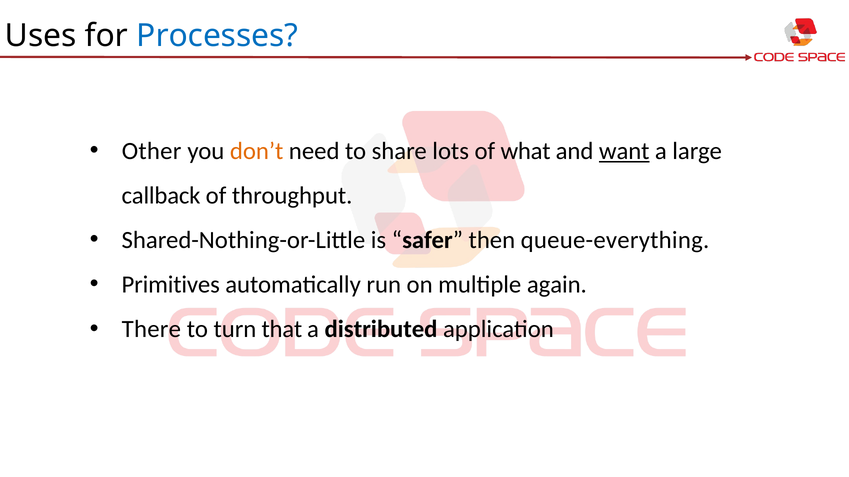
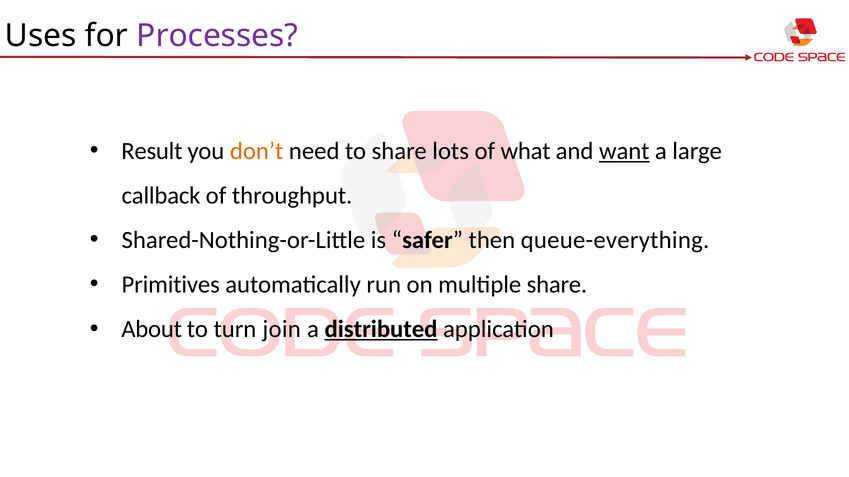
Processes colour: blue -> purple
Other: Other -> Result
multiple again: again -> share
There: There -> About
that: that -> join
distributed underline: none -> present
